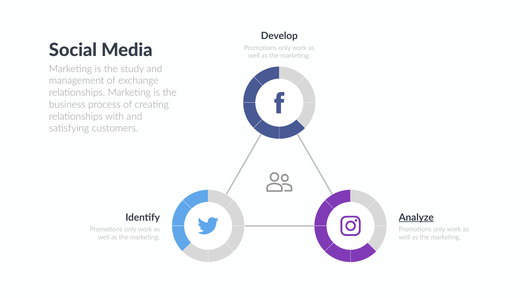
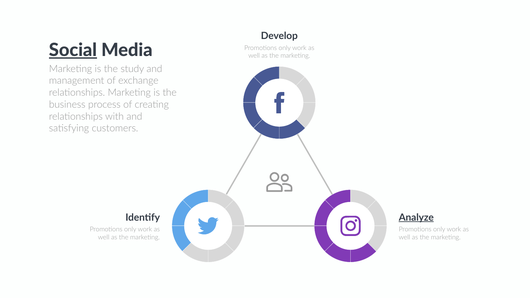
Social underline: none -> present
